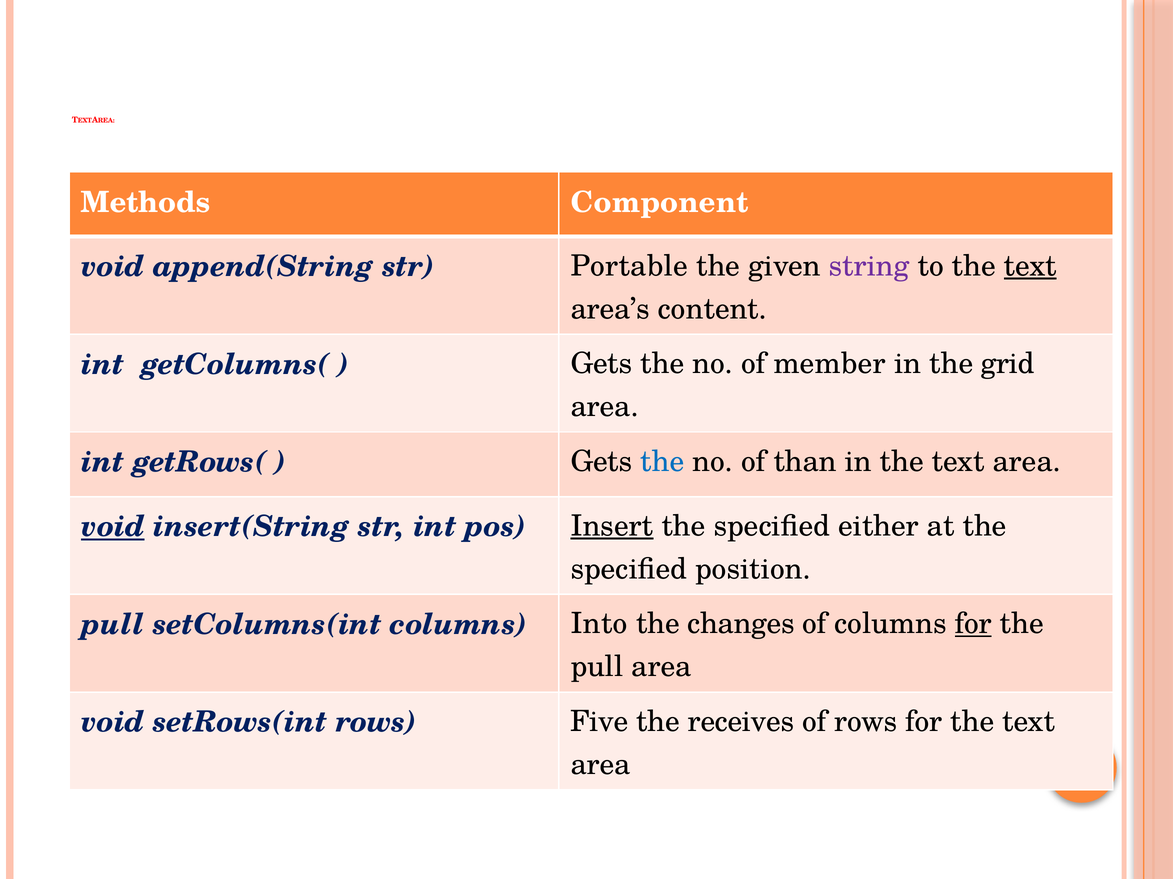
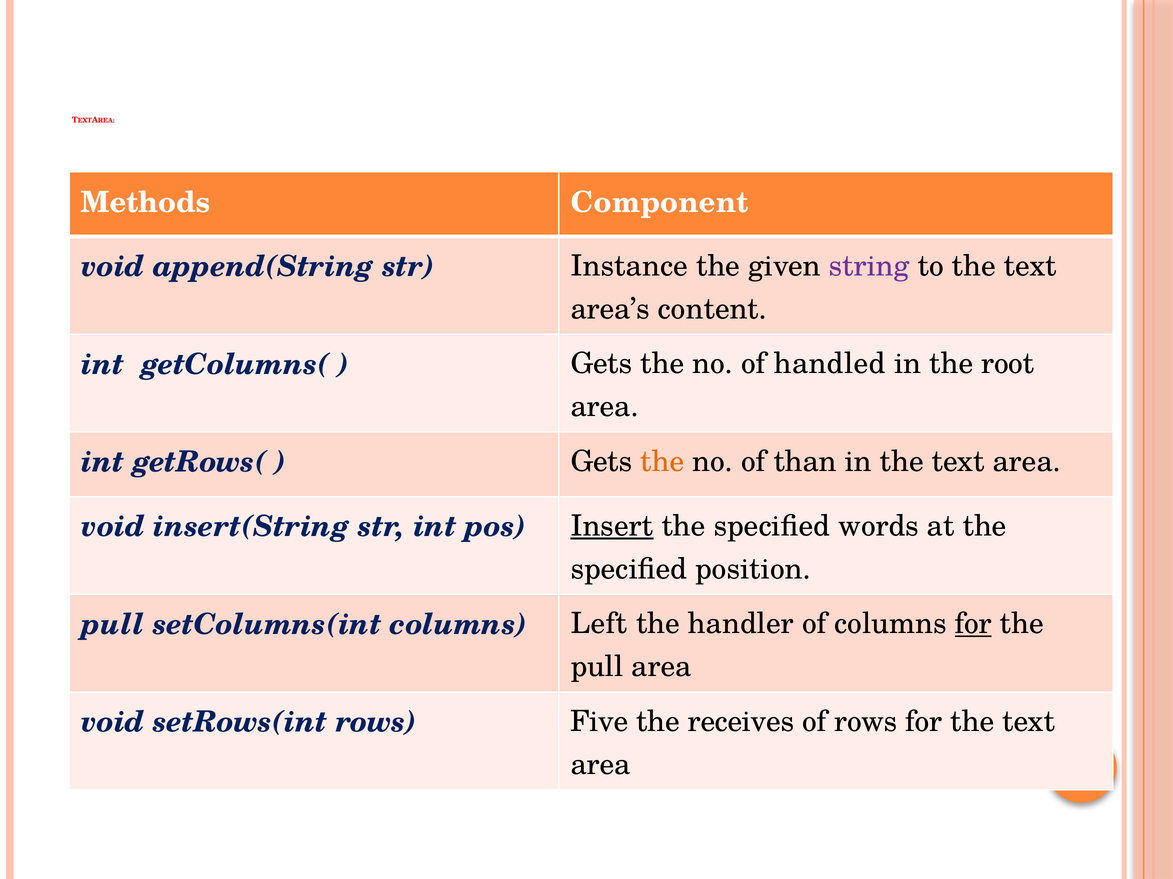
Portable: Portable -> Instance
text at (1030, 266) underline: present -> none
member: member -> handled
grid: grid -> root
the at (662, 462) colour: blue -> orange
void at (113, 527) underline: present -> none
either: either -> words
Into: Into -> Left
changes: changes -> handler
